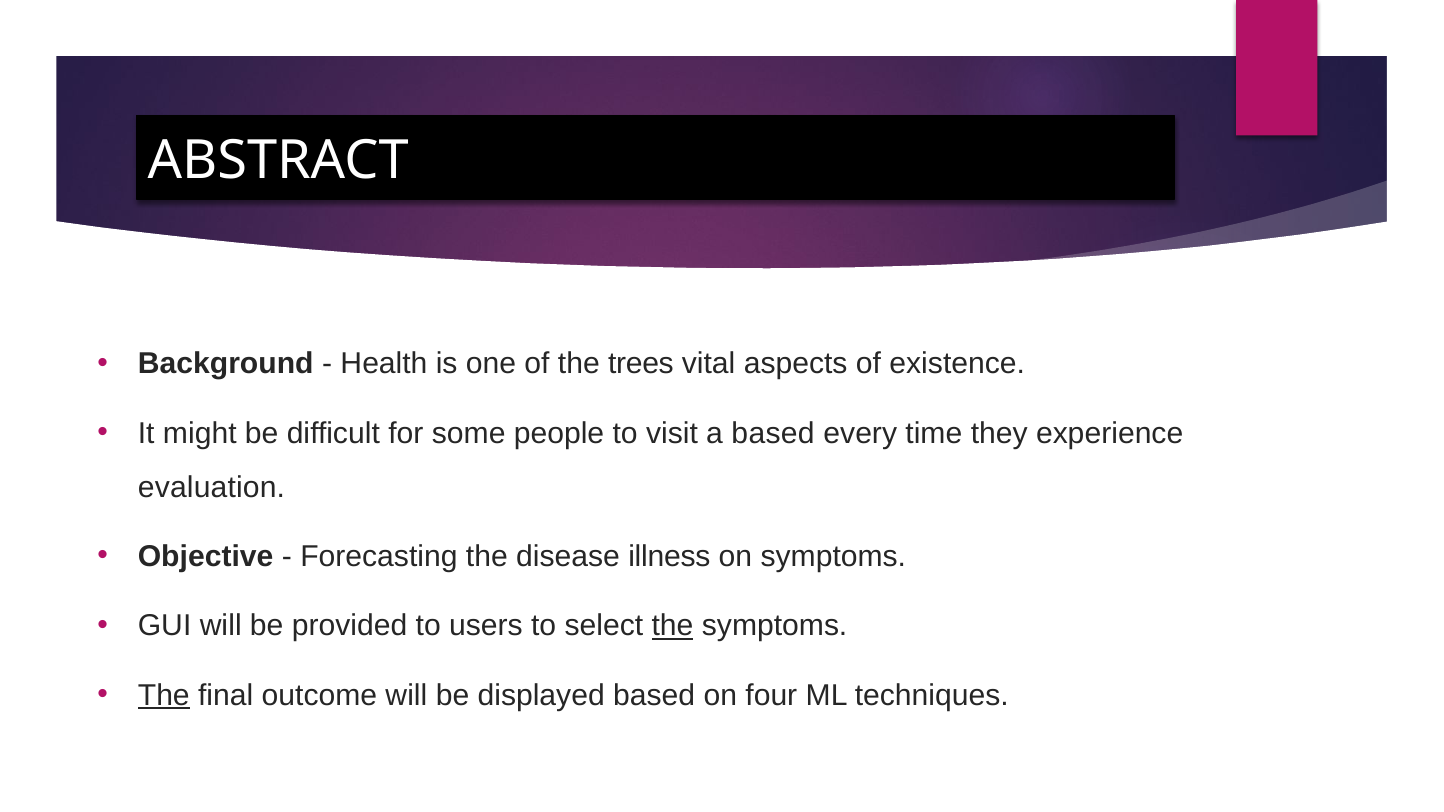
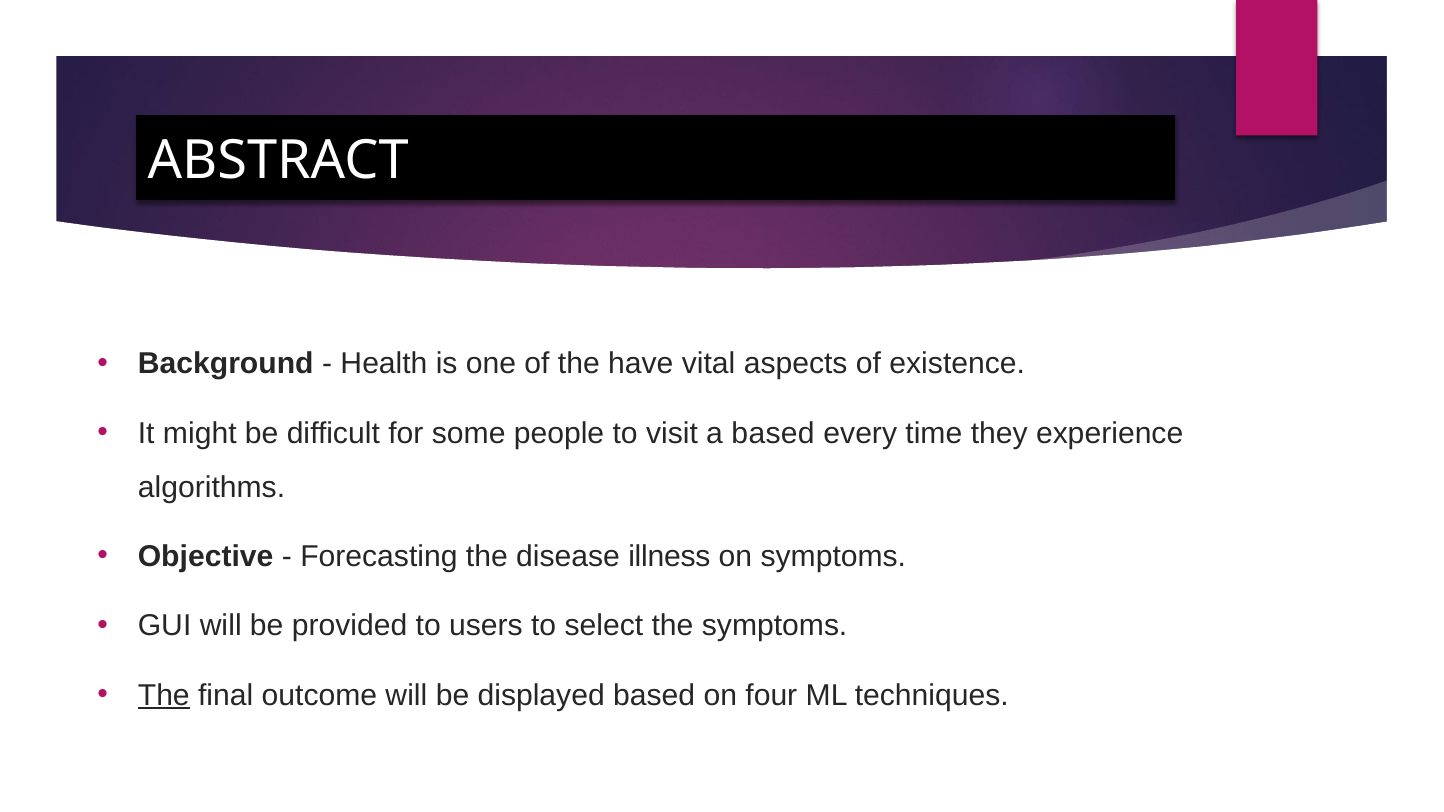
trees: trees -> have
evaluation: evaluation -> algorithms
the at (672, 626) underline: present -> none
